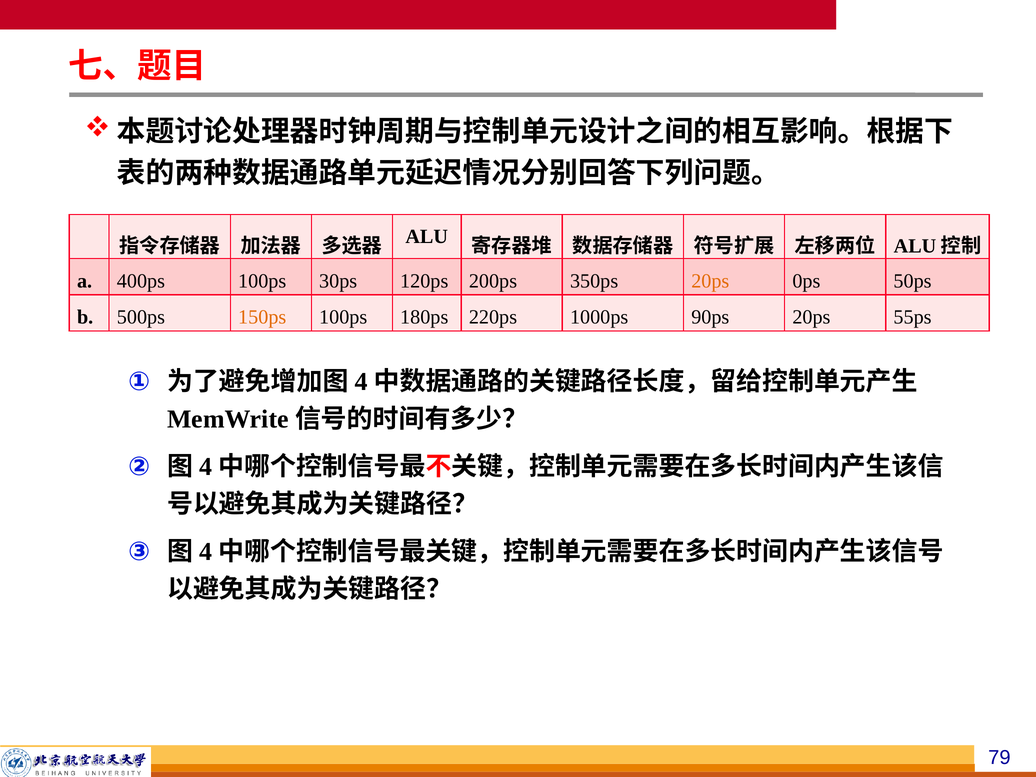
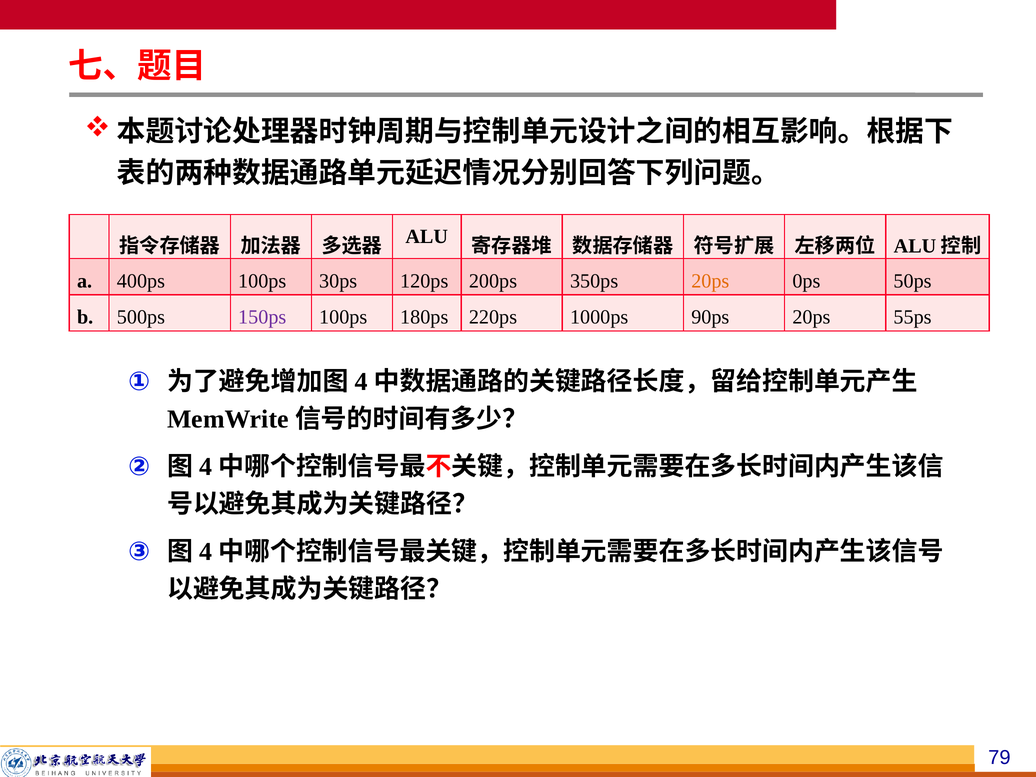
150ps colour: orange -> purple
